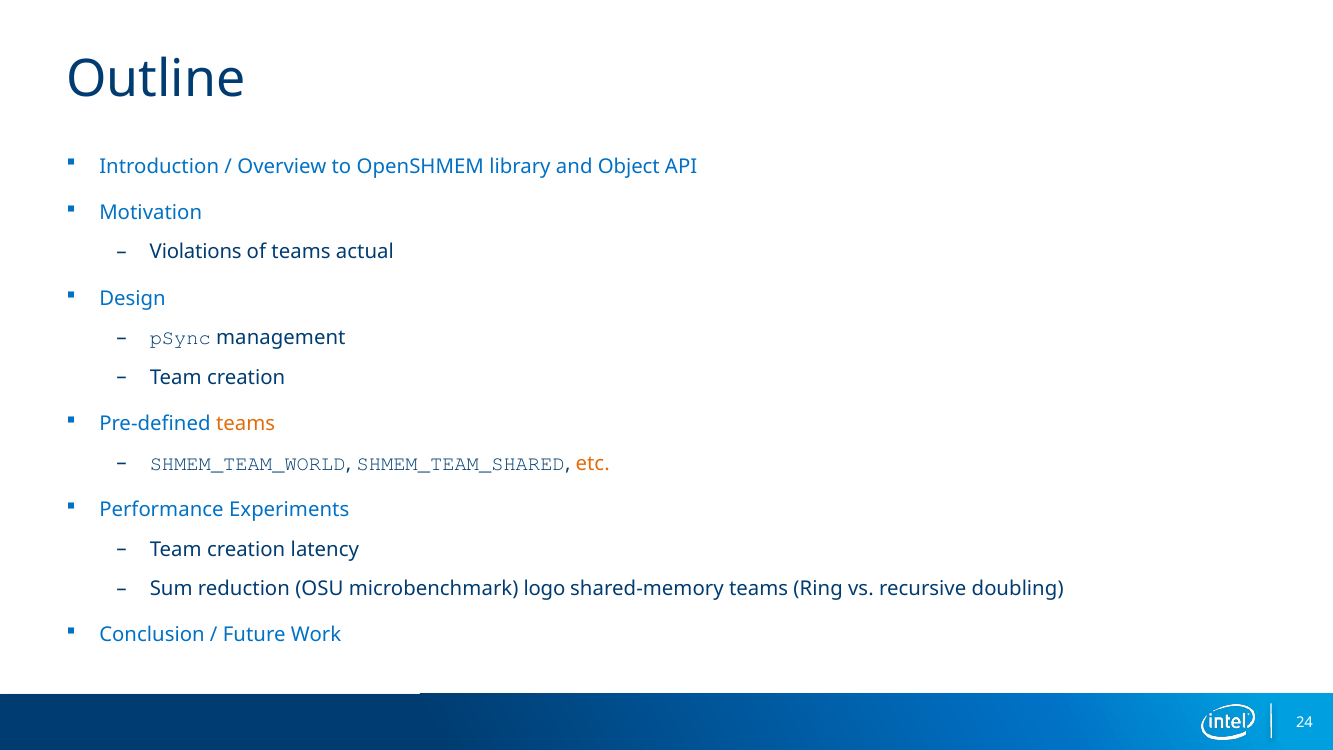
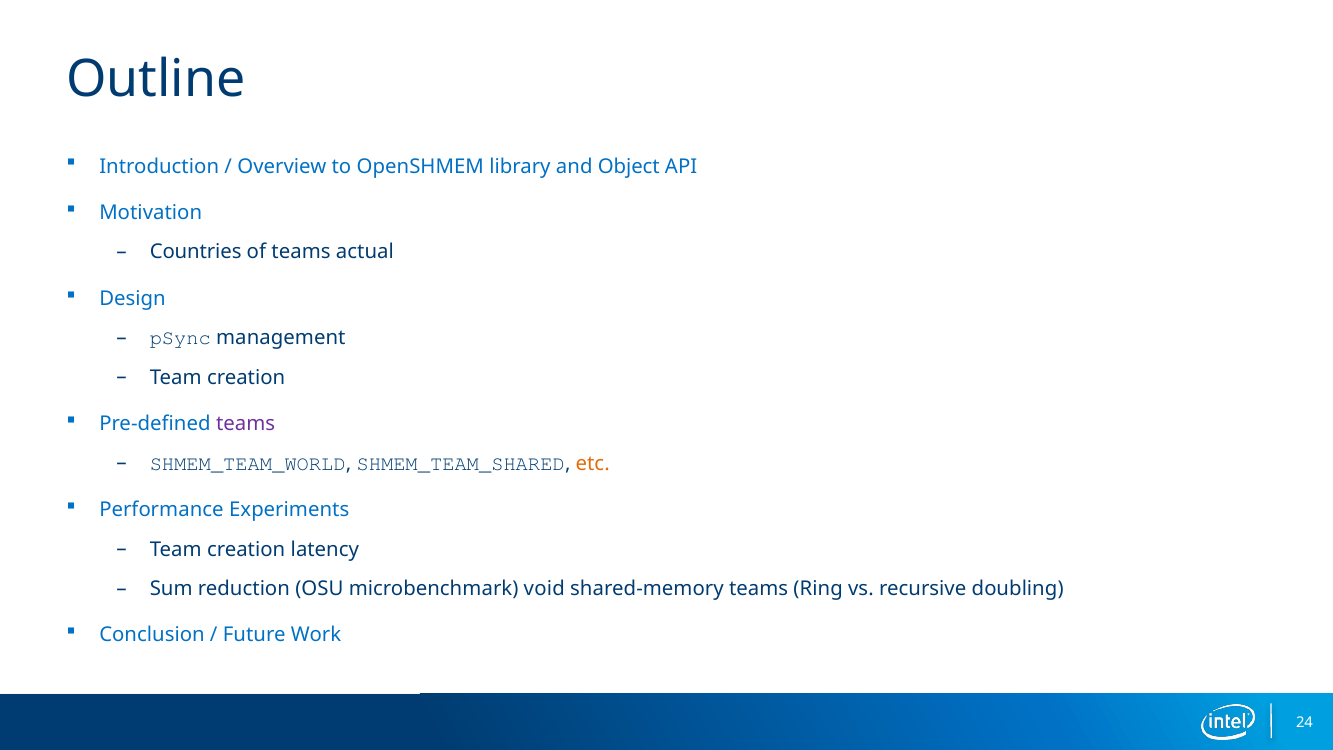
Violations: Violations -> Countries
teams at (246, 424) colour: orange -> purple
logo: logo -> void
